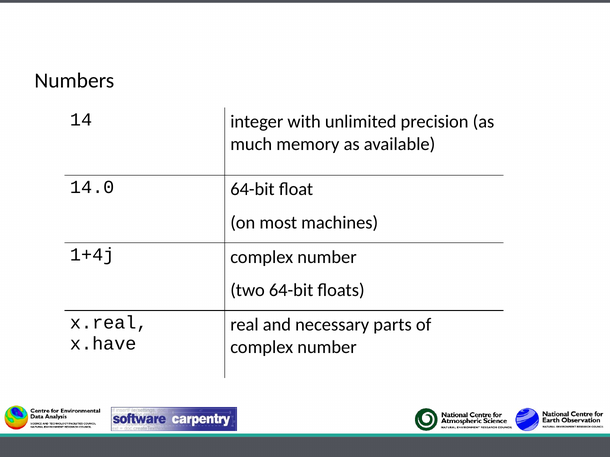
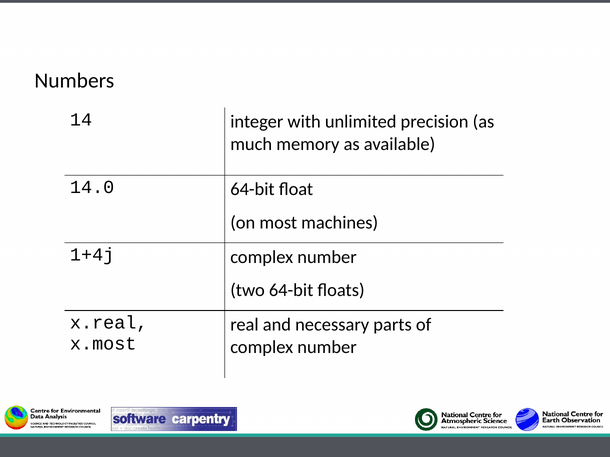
x.have: x.have -> x.most
